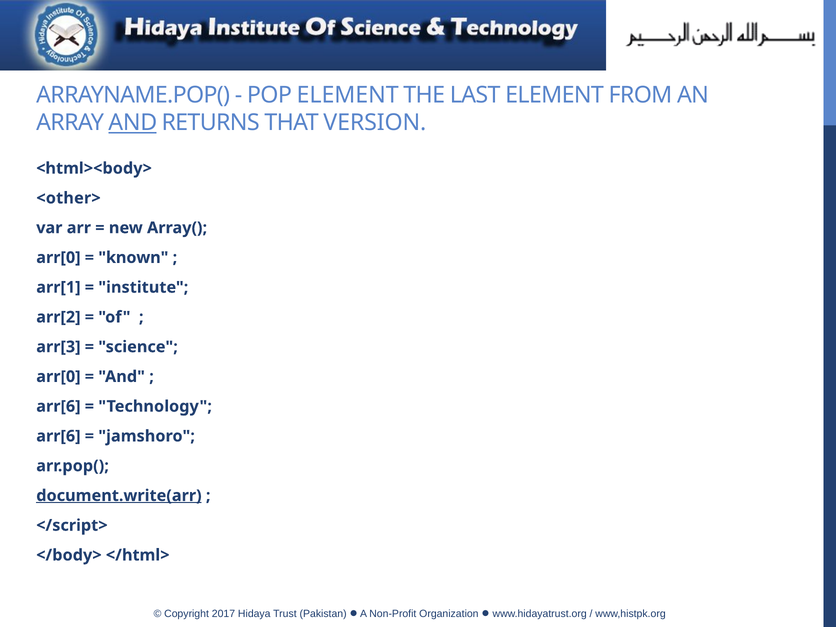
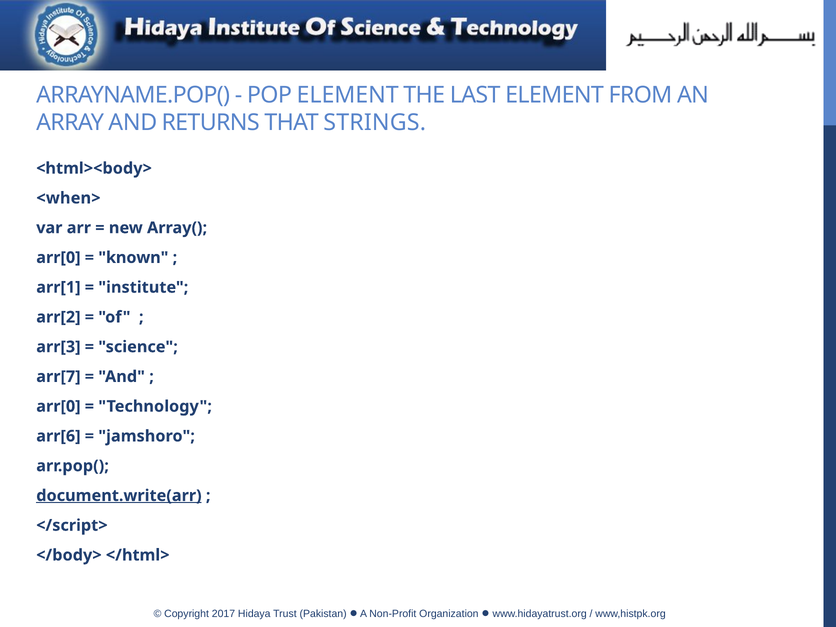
AND at (133, 123) underline: present -> none
VERSION: VERSION -> STRINGS
<other>: <other> -> <when>
arr[0 at (58, 377): arr[0 -> arr[7
arr[6 at (58, 406): arr[6 -> arr[0
